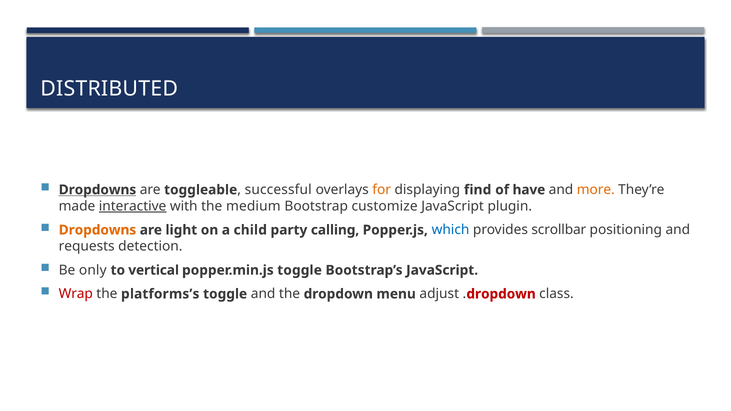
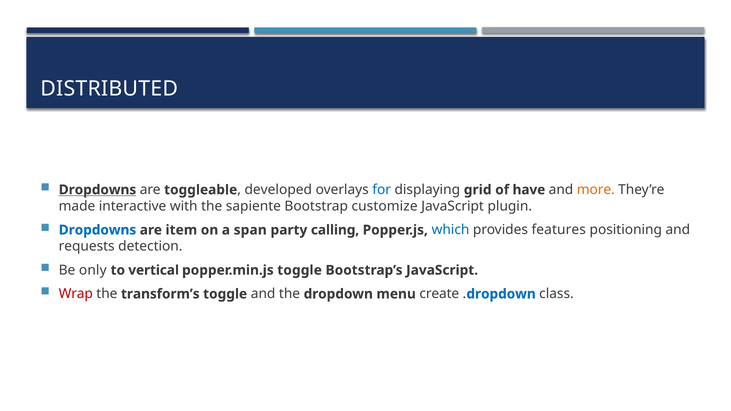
successful: successful -> developed
for colour: orange -> blue
find: find -> grid
interactive underline: present -> none
medium: medium -> sapiente
Dropdowns at (97, 230) colour: orange -> blue
light: light -> item
child: child -> span
scrollbar: scrollbar -> features
platforms’s: platforms’s -> transform’s
adjust: adjust -> create
dropdown at (501, 294) colour: red -> blue
